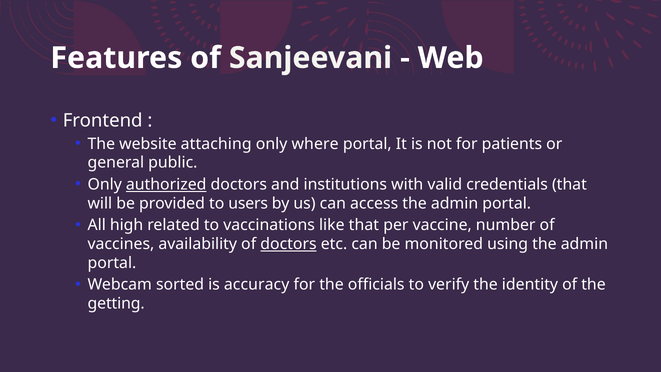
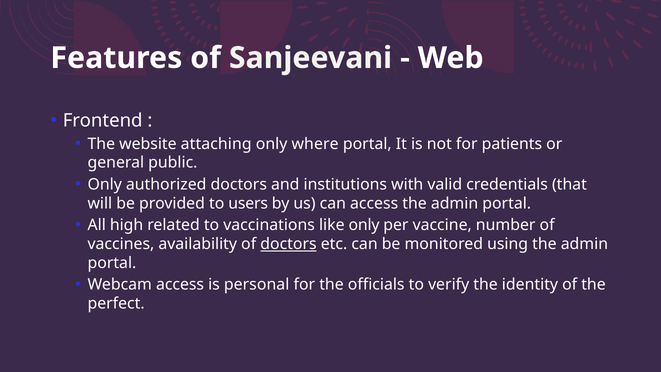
authorized underline: present -> none
like that: that -> only
Webcam sorted: sorted -> access
accuracy: accuracy -> personal
getting: getting -> perfect
